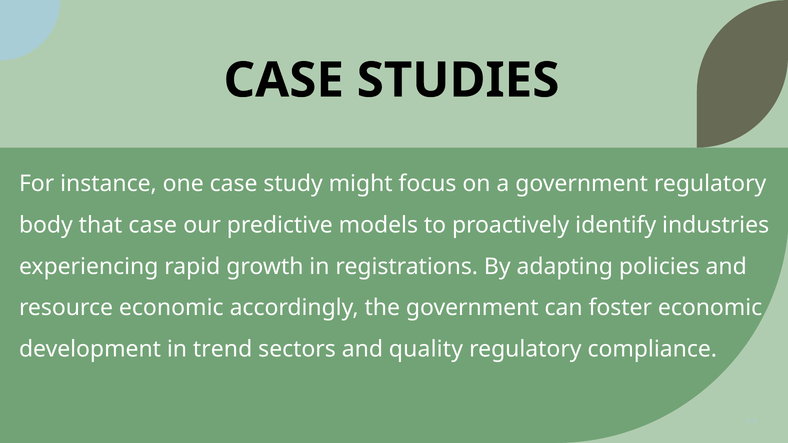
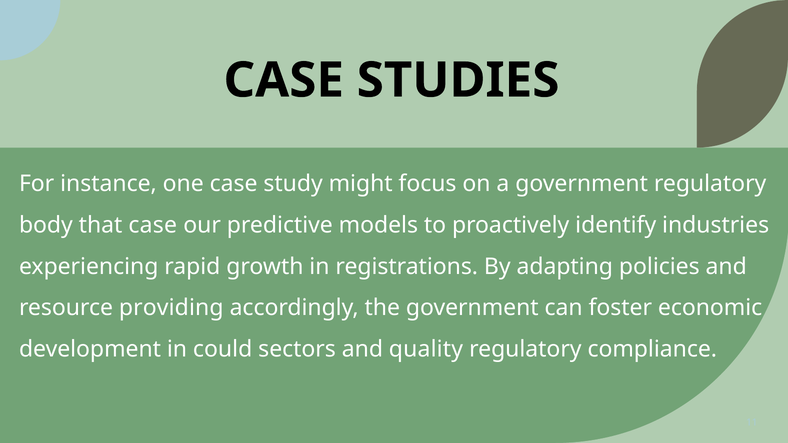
resource economic: economic -> providing
trend: trend -> could
